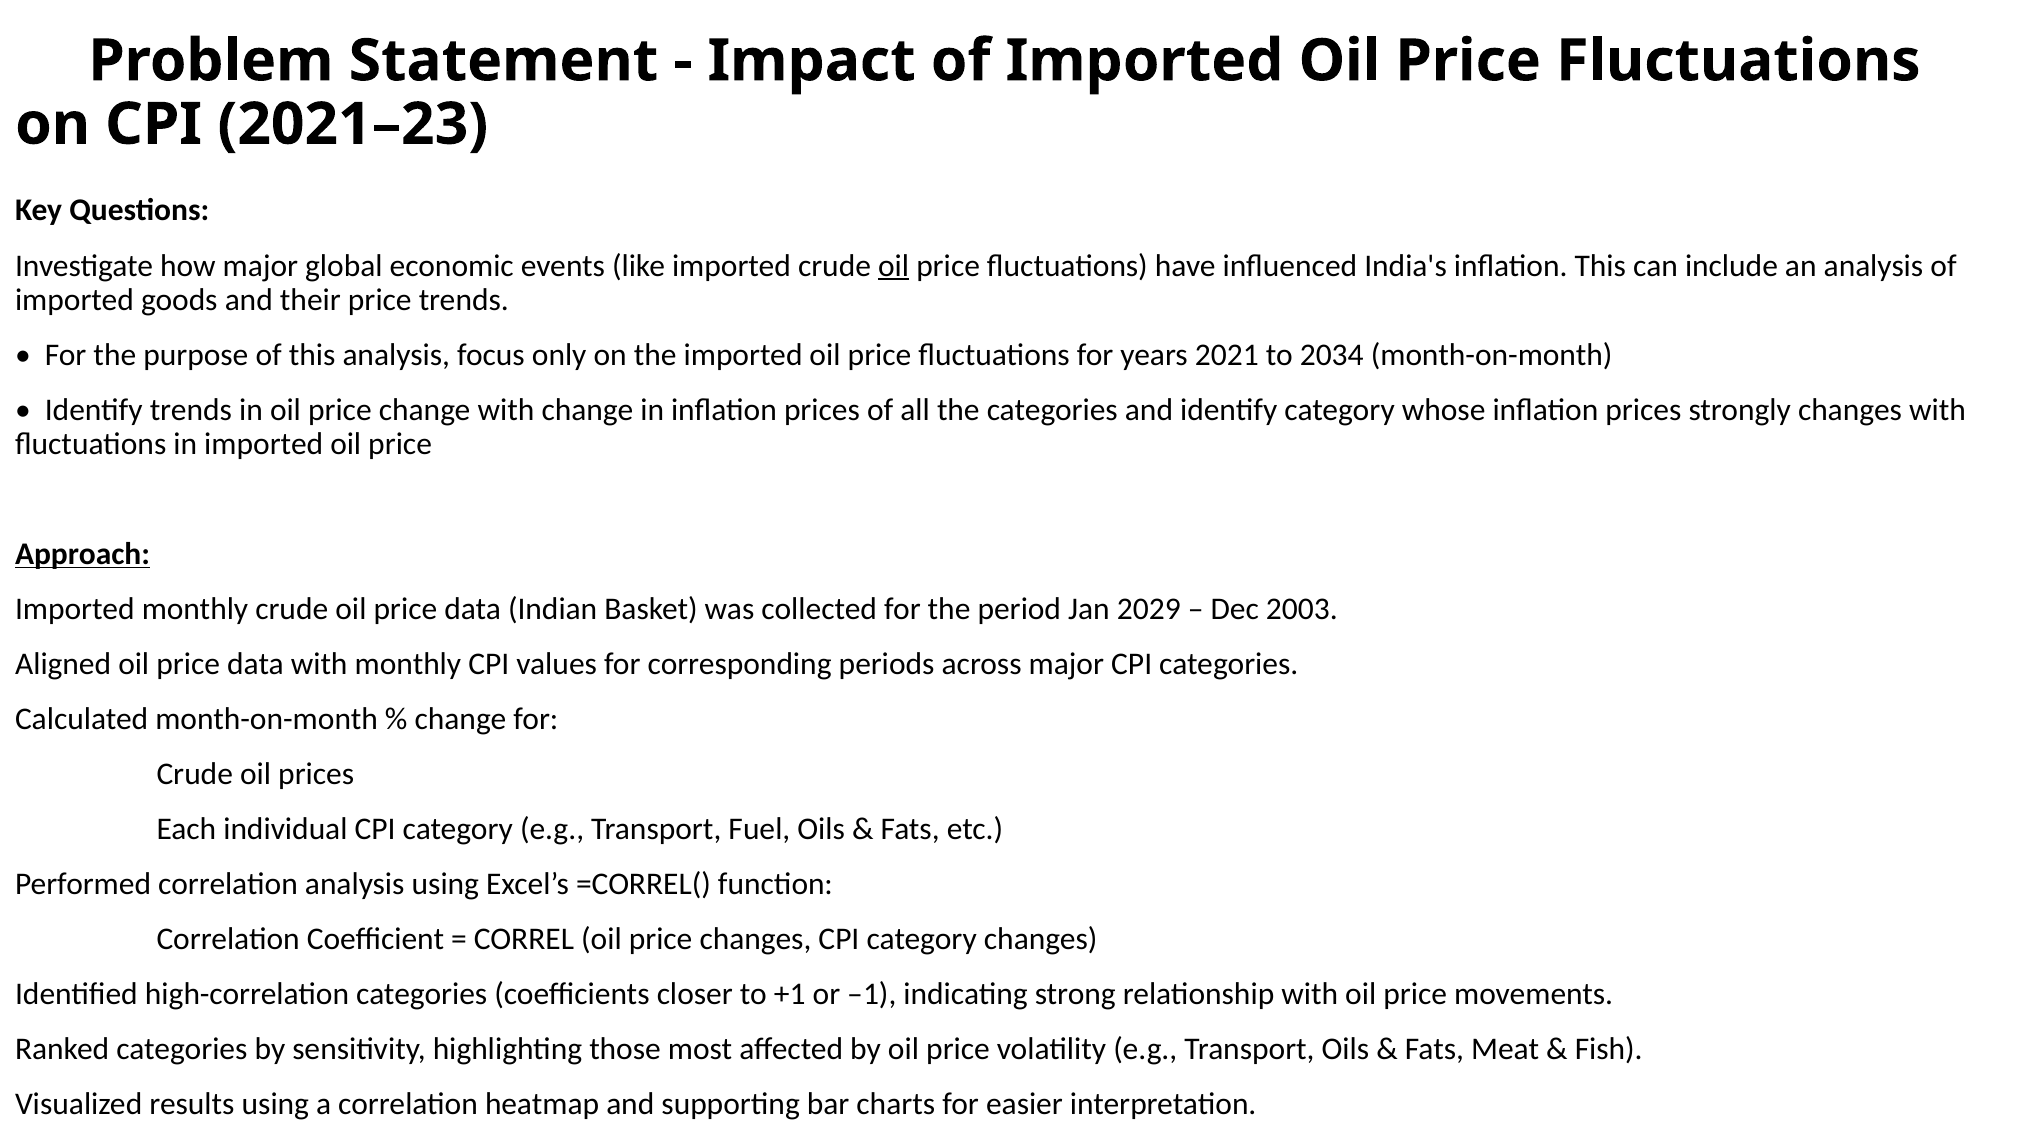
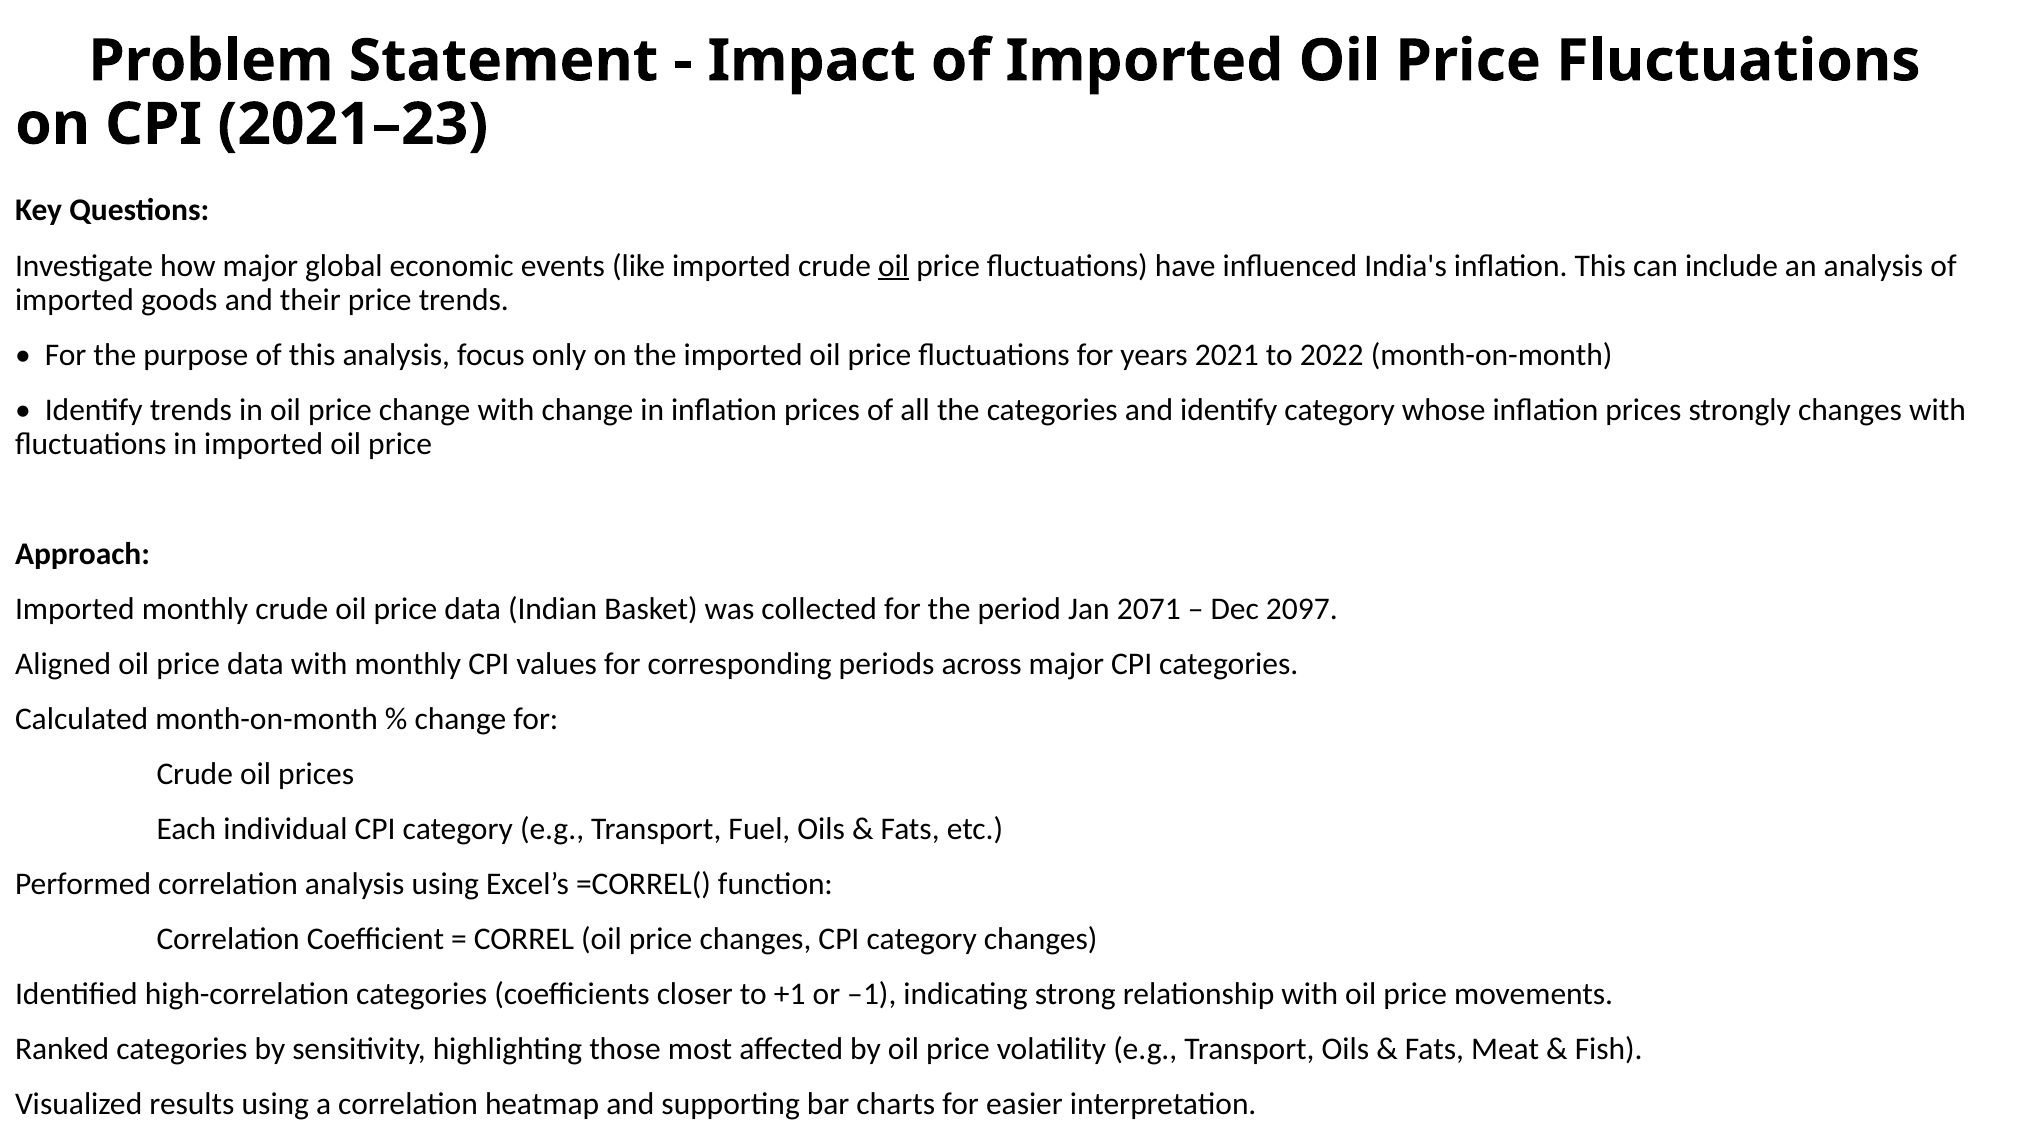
2034: 2034 -> 2022
Approach underline: present -> none
2029: 2029 -> 2071
2003: 2003 -> 2097
